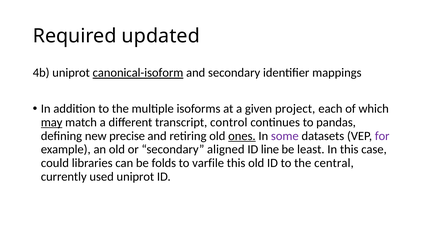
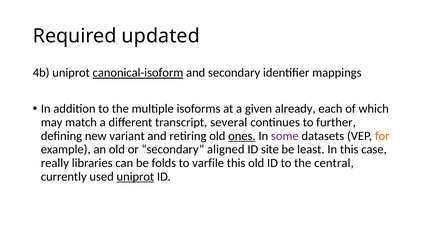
project: project -> already
may underline: present -> none
control: control -> several
pandas: pandas -> further
precise: precise -> variant
for colour: purple -> orange
line: line -> site
could: could -> really
uniprot at (135, 176) underline: none -> present
